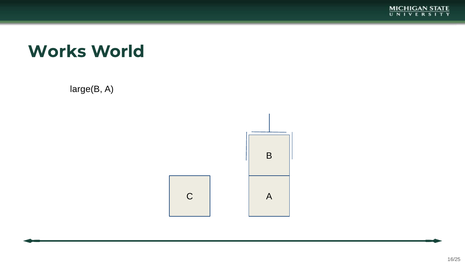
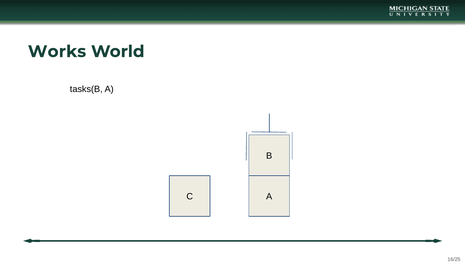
large(B: large(B -> tasks(B
